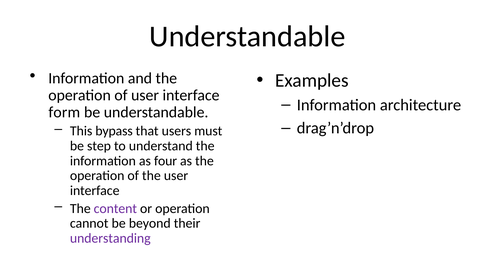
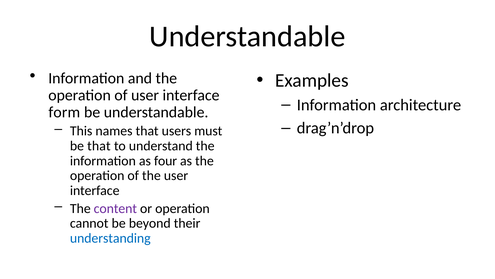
bypass: bypass -> names
be step: step -> that
understanding colour: purple -> blue
